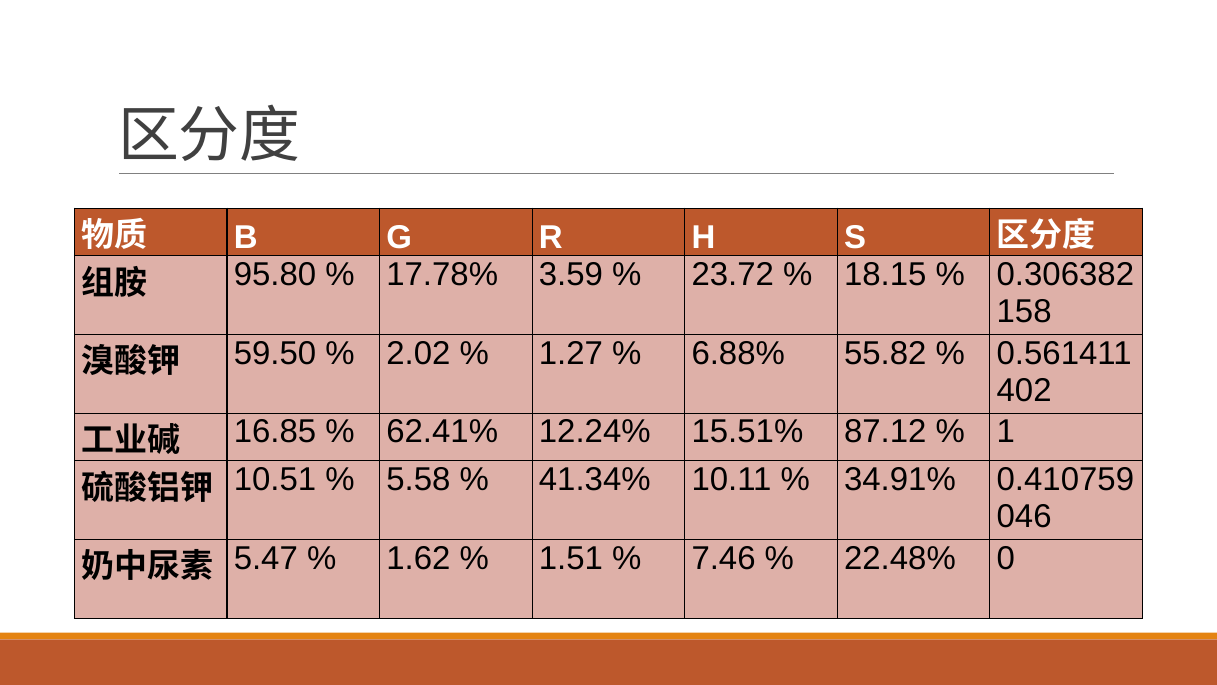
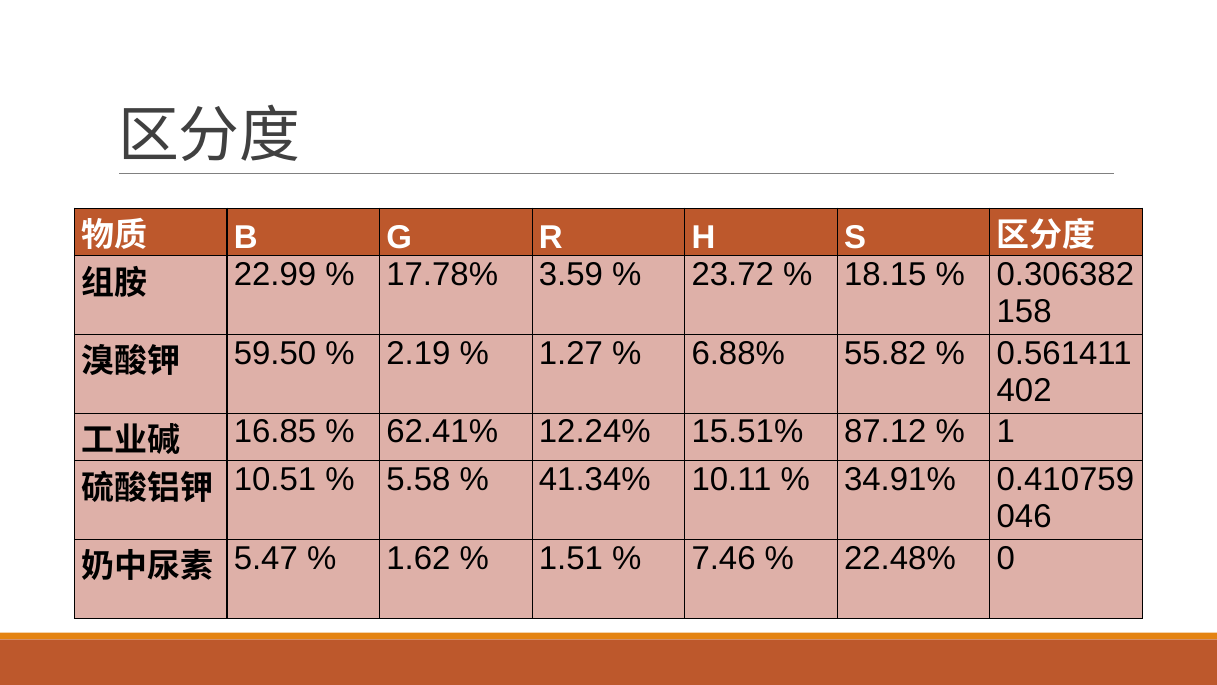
95.80: 95.80 -> 22.99
2.02: 2.02 -> 2.19
